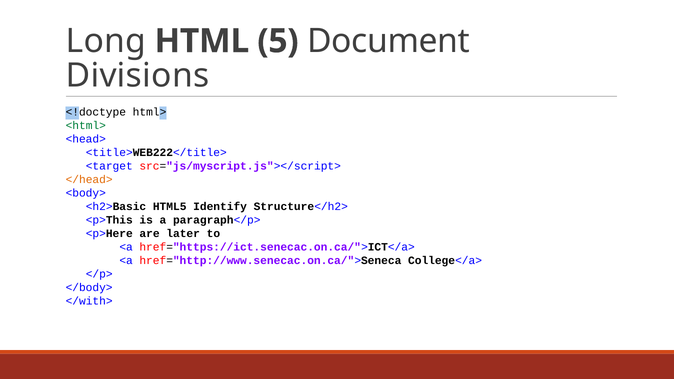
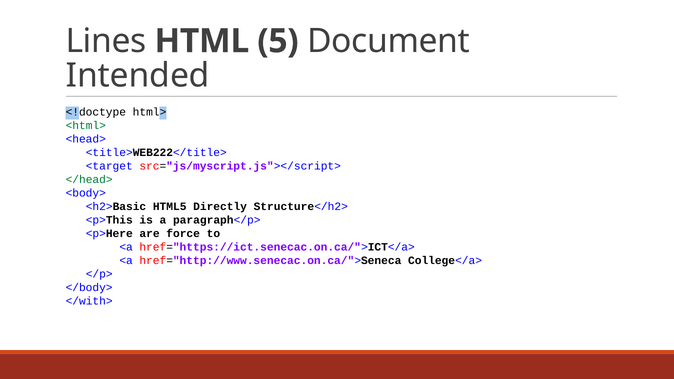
Long: Long -> Lines
Divisions: Divisions -> Intended
</head> colour: orange -> green
Identify: Identify -> Directly
later: later -> force
